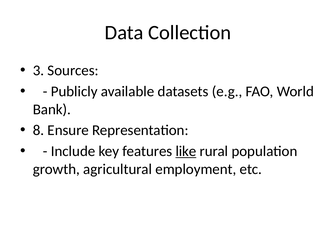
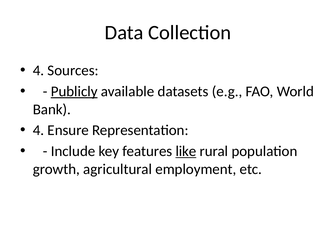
3 at (38, 70): 3 -> 4
Publicly underline: none -> present
8 at (38, 130): 8 -> 4
